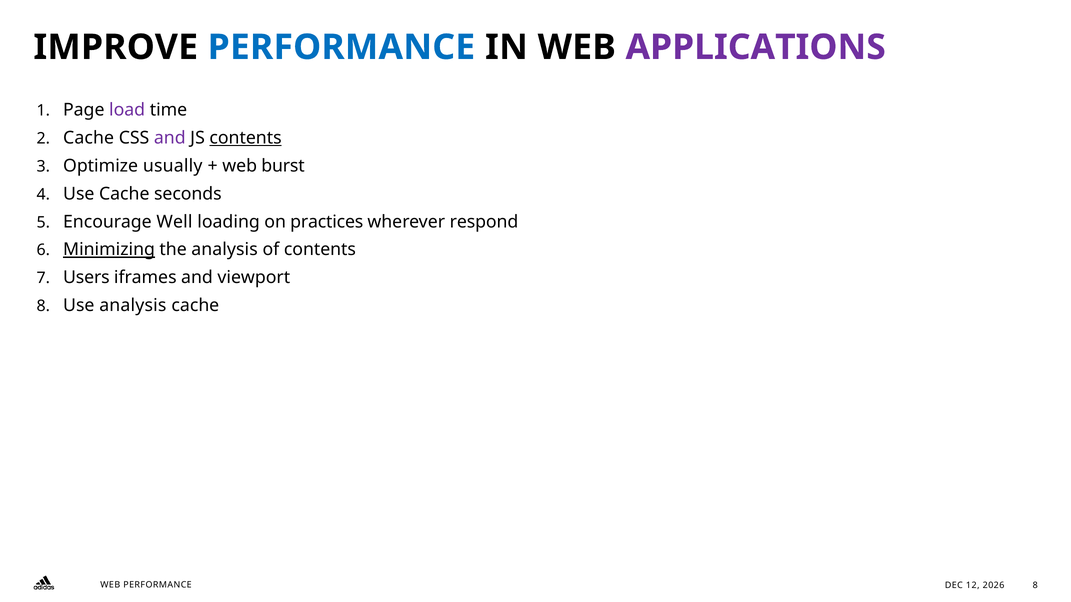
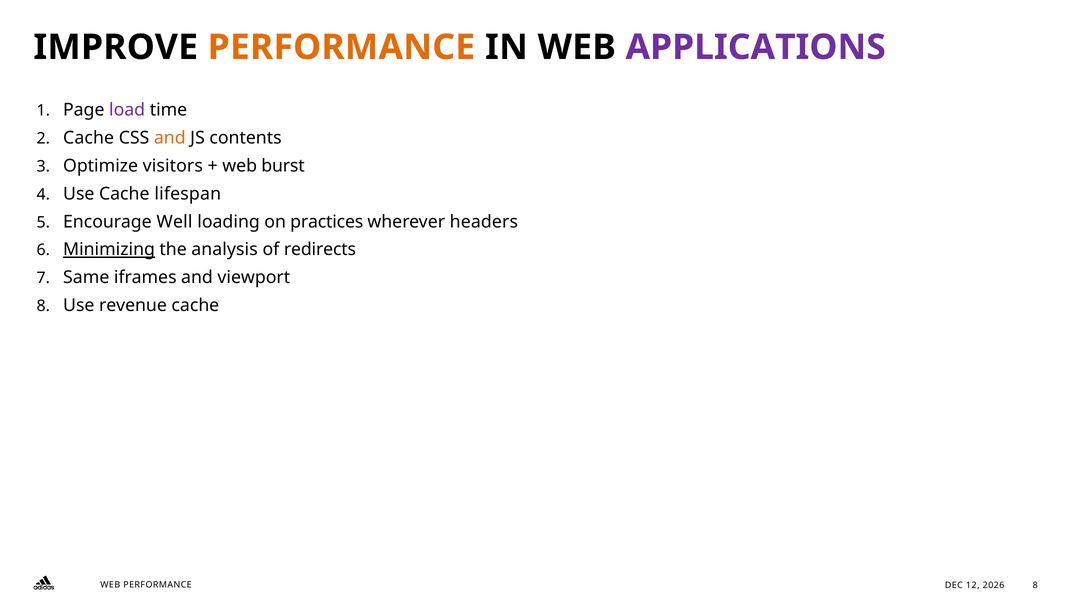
PERFORMANCE at (341, 47) colour: blue -> orange
and at (170, 138) colour: purple -> orange
contents at (246, 138) underline: present -> none
usually: usually -> visitors
seconds: seconds -> lifespan
respond: respond -> headers
of contents: contents -> redirects
Users: Users -> Same
Use analysis: analysis -> revenue
